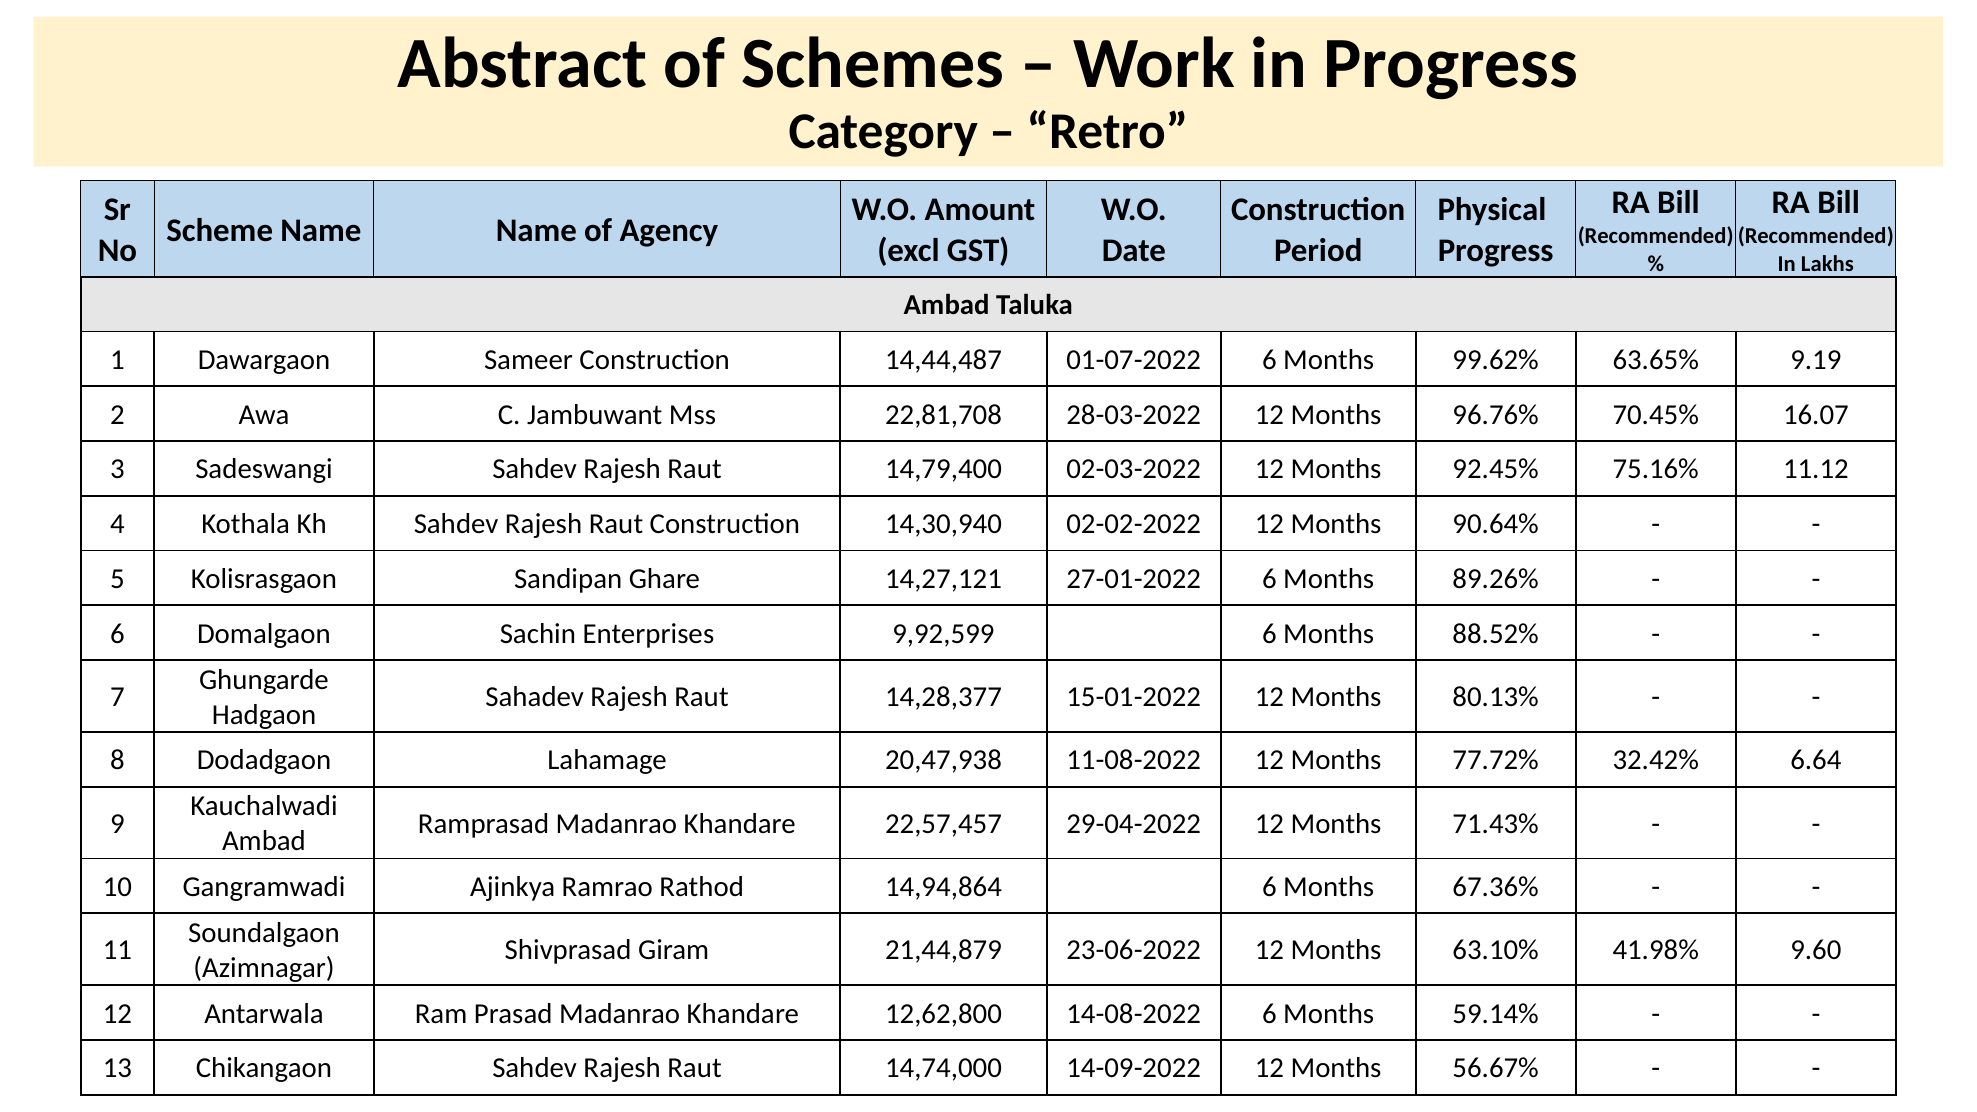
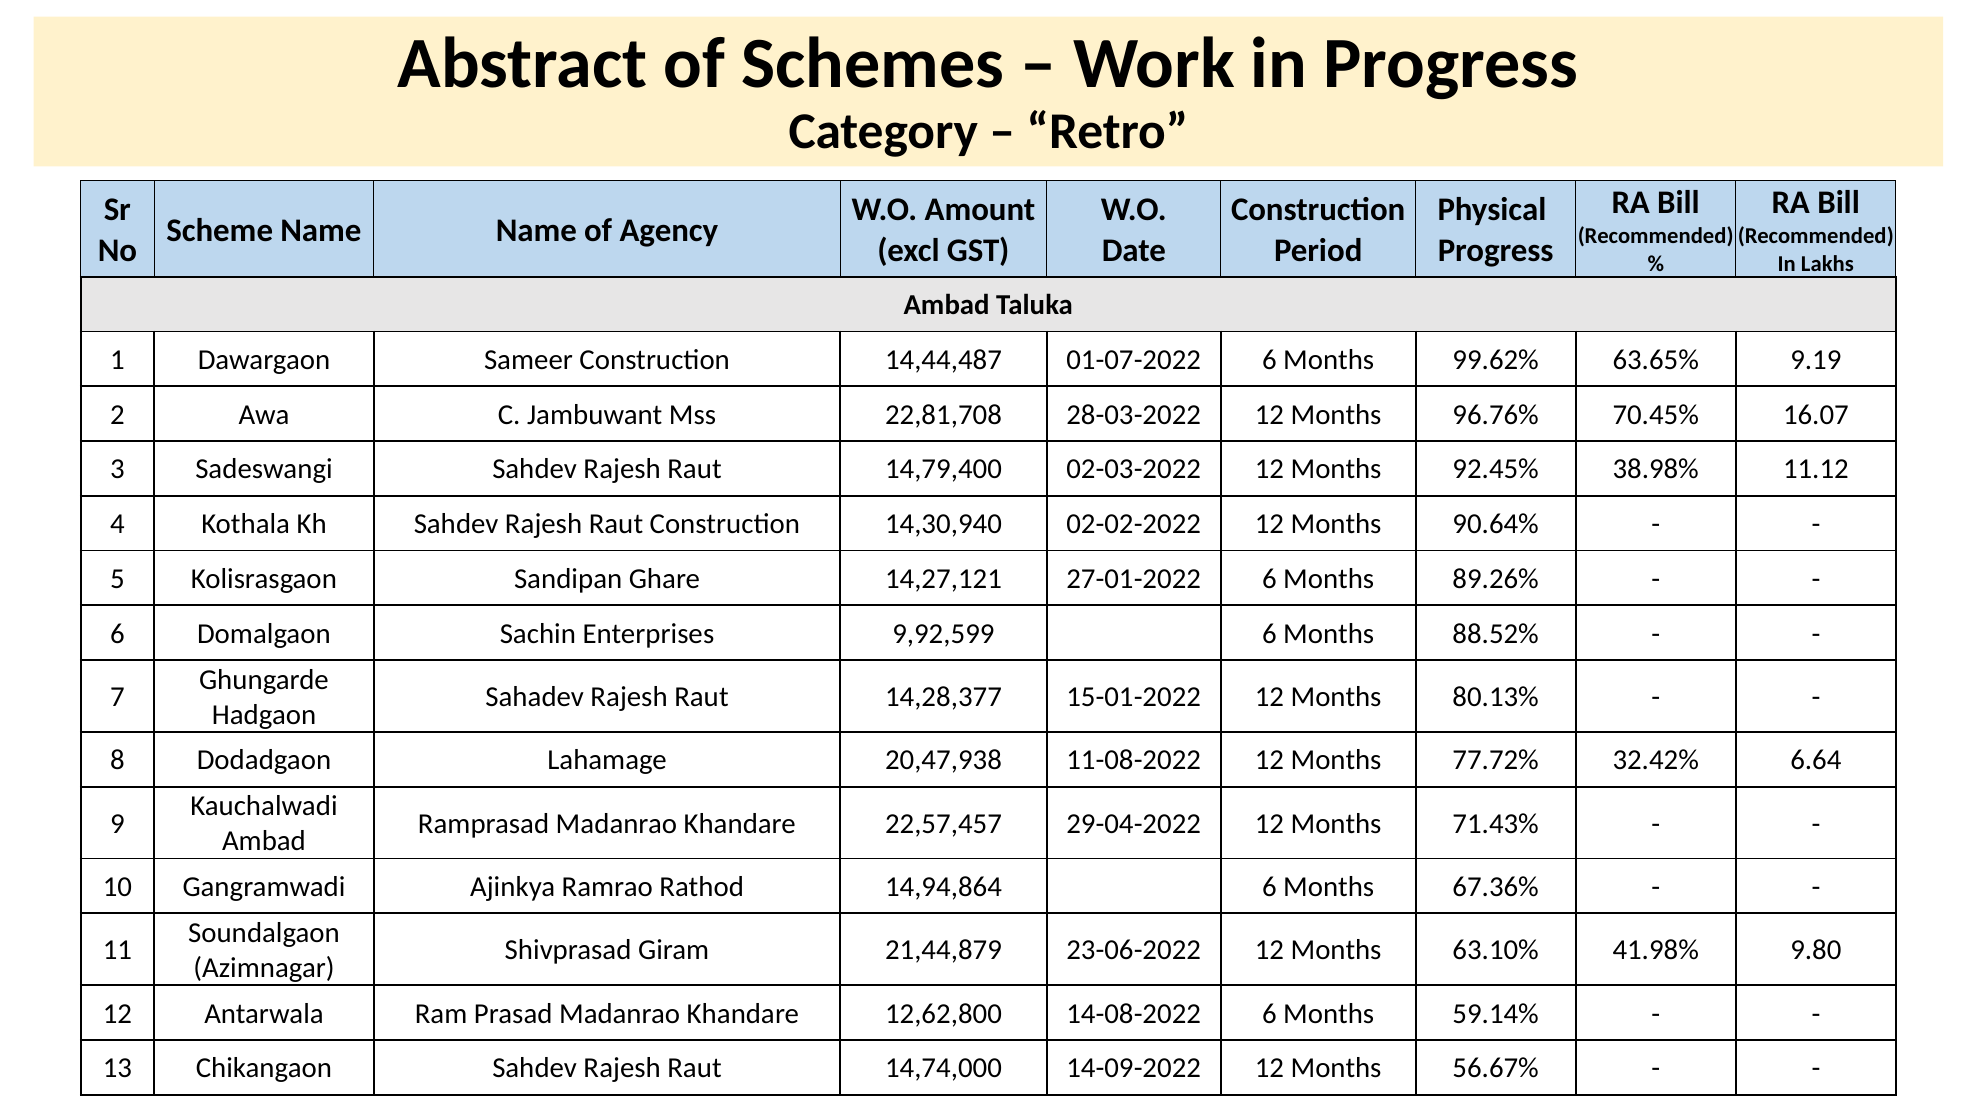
75.16%: 75.16% -> 38.98%
9.60: 9.60 -> 9.80
